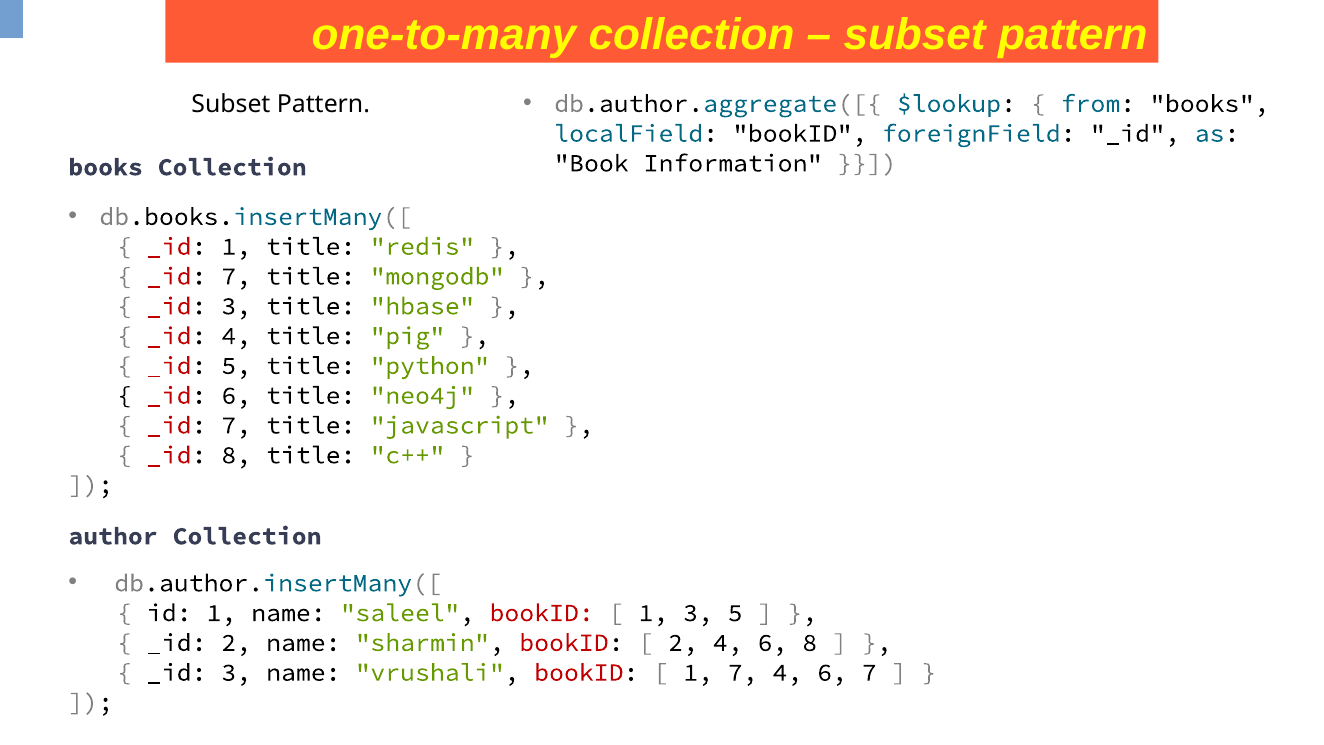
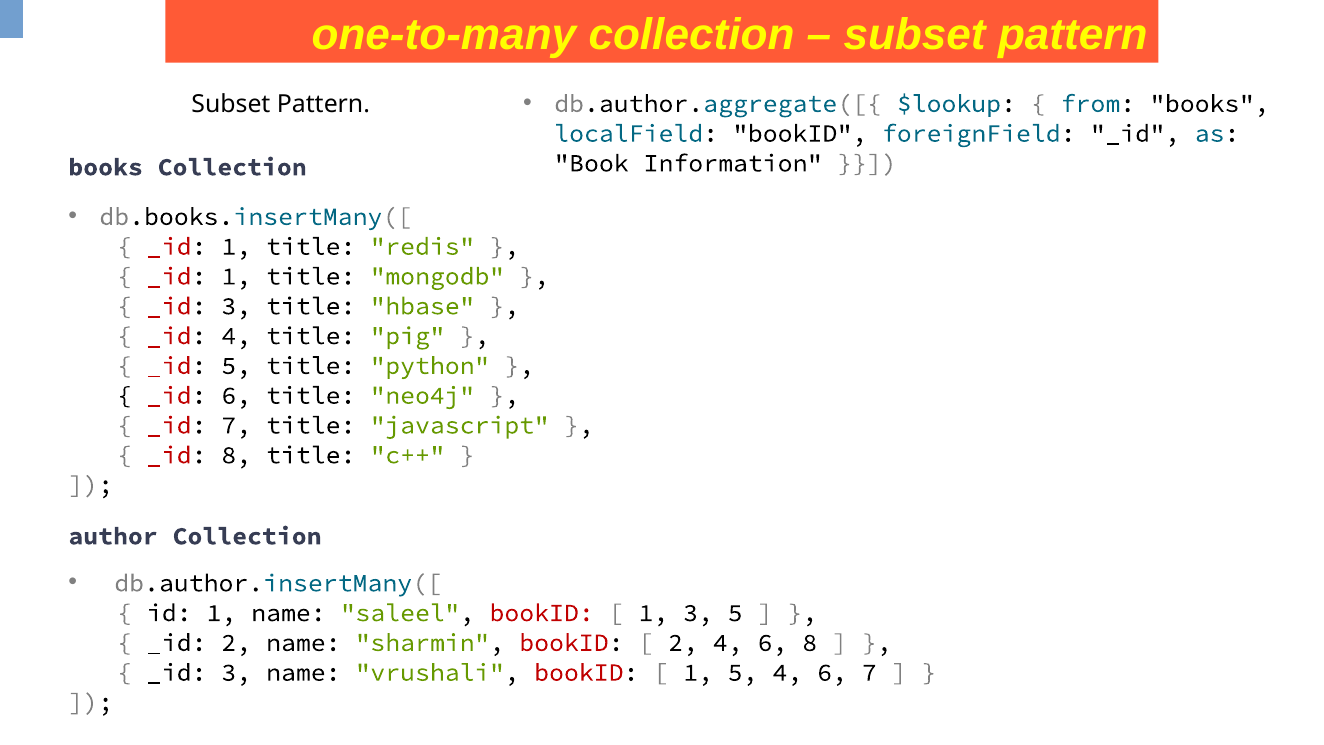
7 at (236, 276): 7 -> 1
1 7: 7 -> 5
